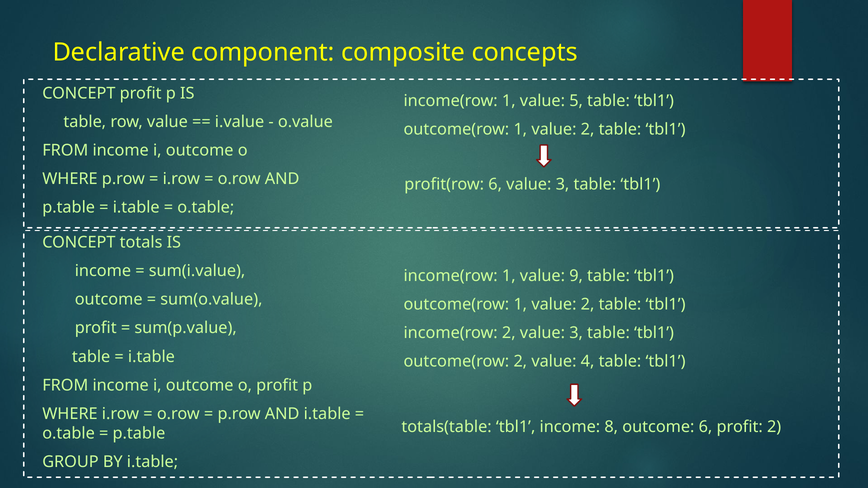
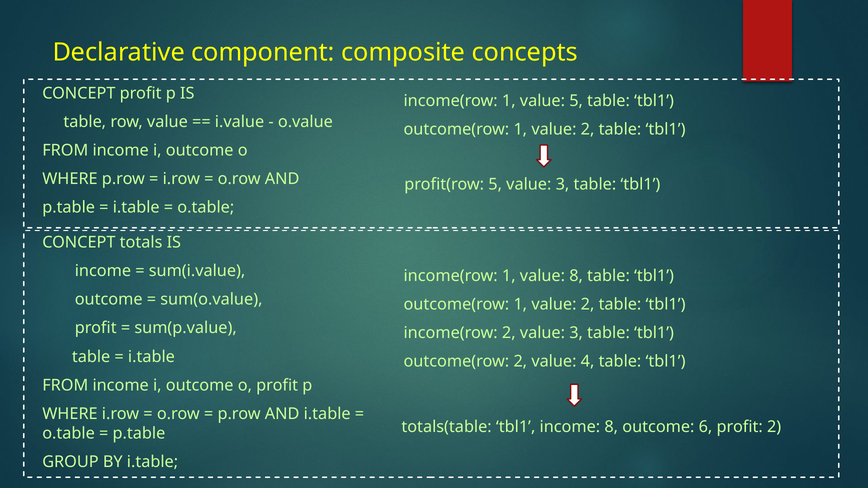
profit(row 6: 6 -> 5
value 9: 9 -> 8
